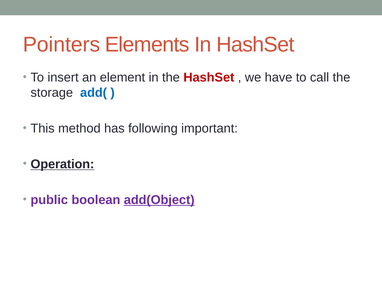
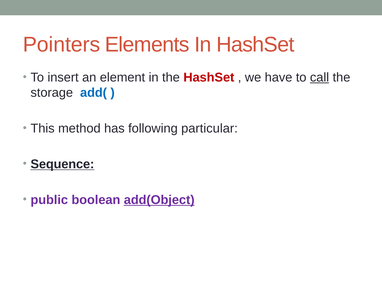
call underline: none -> present
important: important -> particular
Operation: Operation -> Sequence
